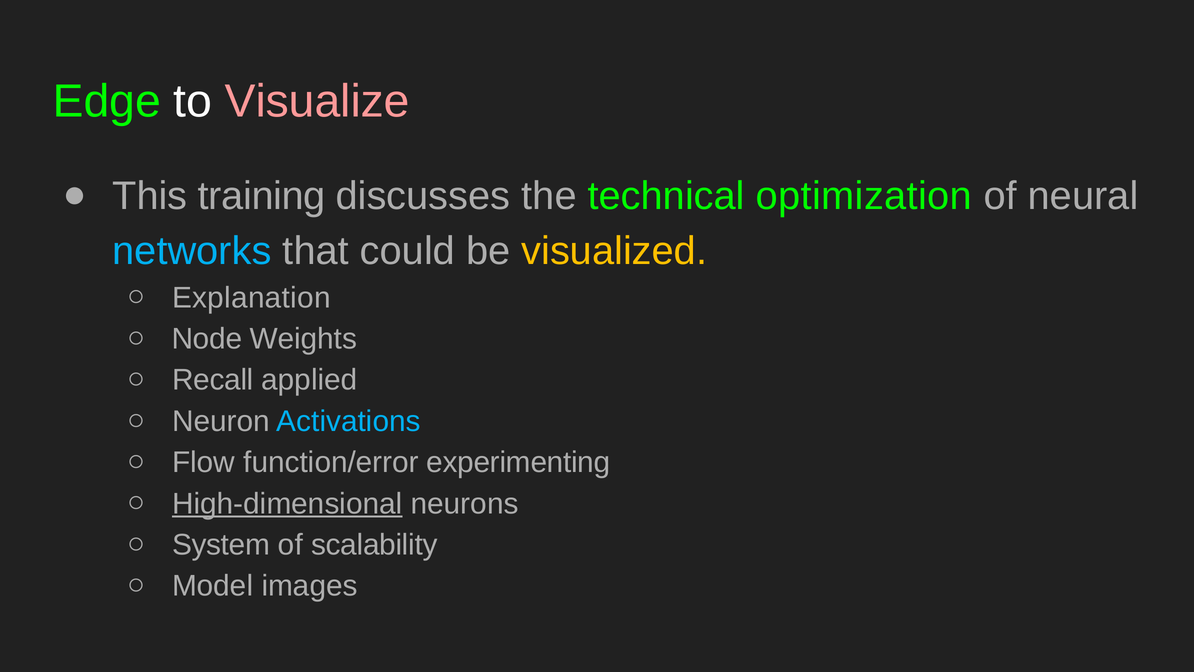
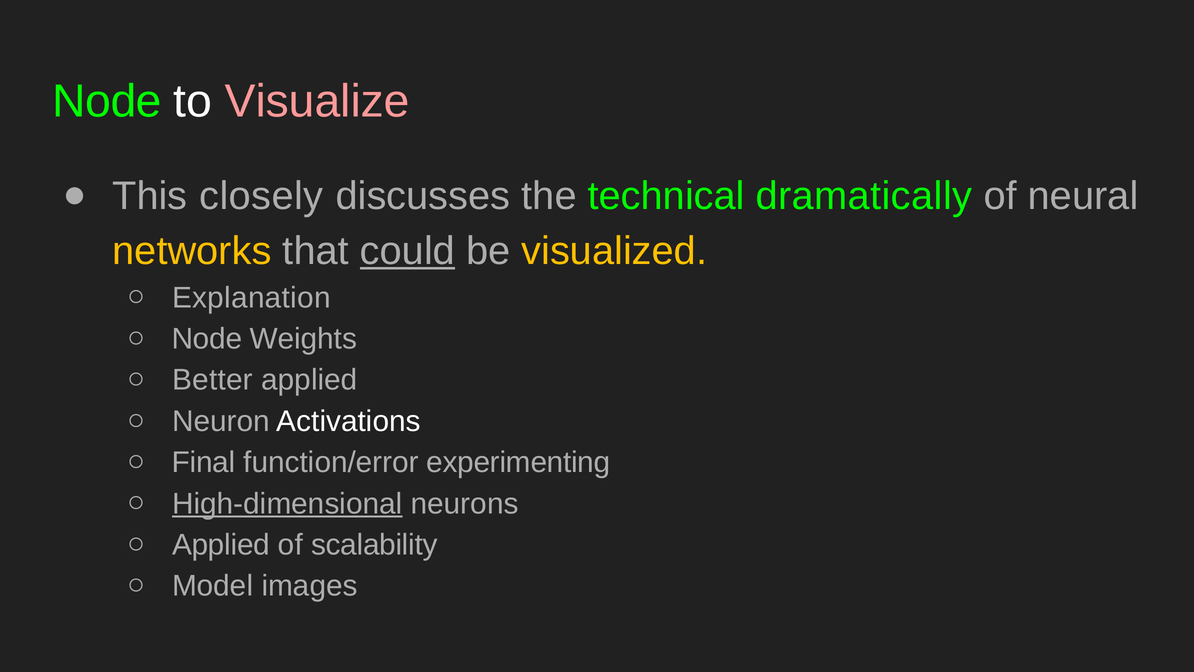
Edge at (107, 101): Edge -> Node
training: training -> closely
optimization: optimization -> dramatically
networks colour: light blue -> yellow
could underline: none -> present
Recall: Recall -> Better
Activations colour: light blue -> white
Flow: Flow -> Final
System at (221, 545): System -> Applied
